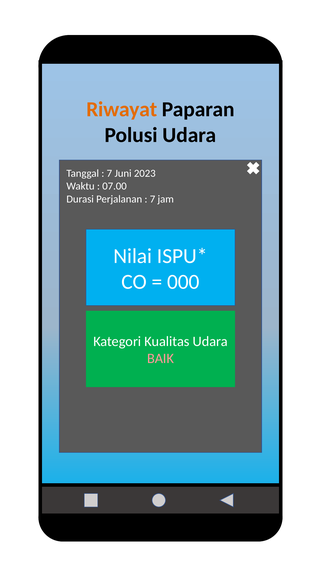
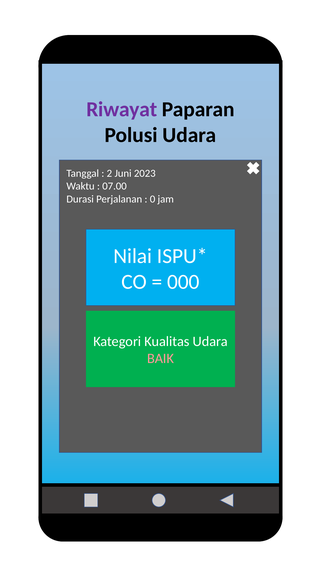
Riwayat colour: orange -> purple
7 at (109, 174): 7 -> 2
7 at (153, 199): 7 -> 0
